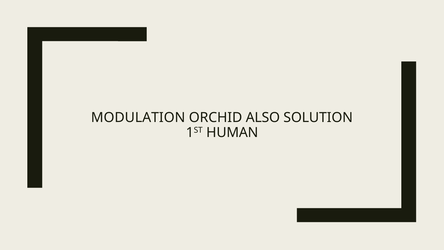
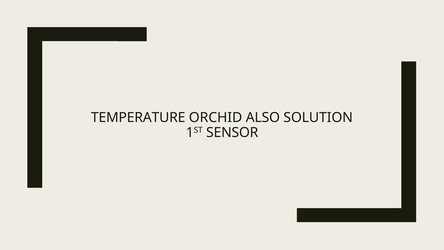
MODULATION: MODULATION -> TEMPERATURE
HUMAN: HUMAN -> SENSOR
